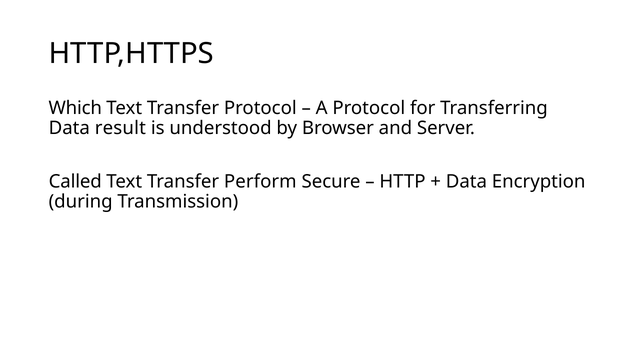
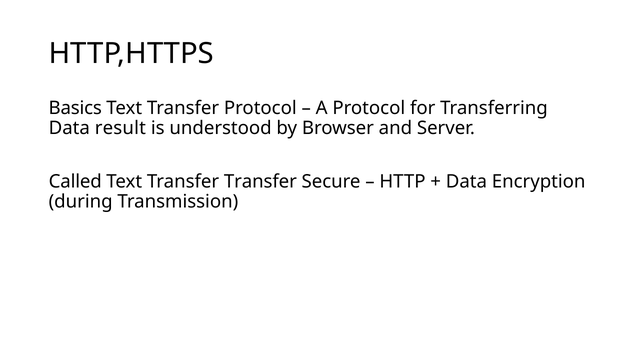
Which: Which -> Basics
Transfer Perform: Perform -> Transfer
